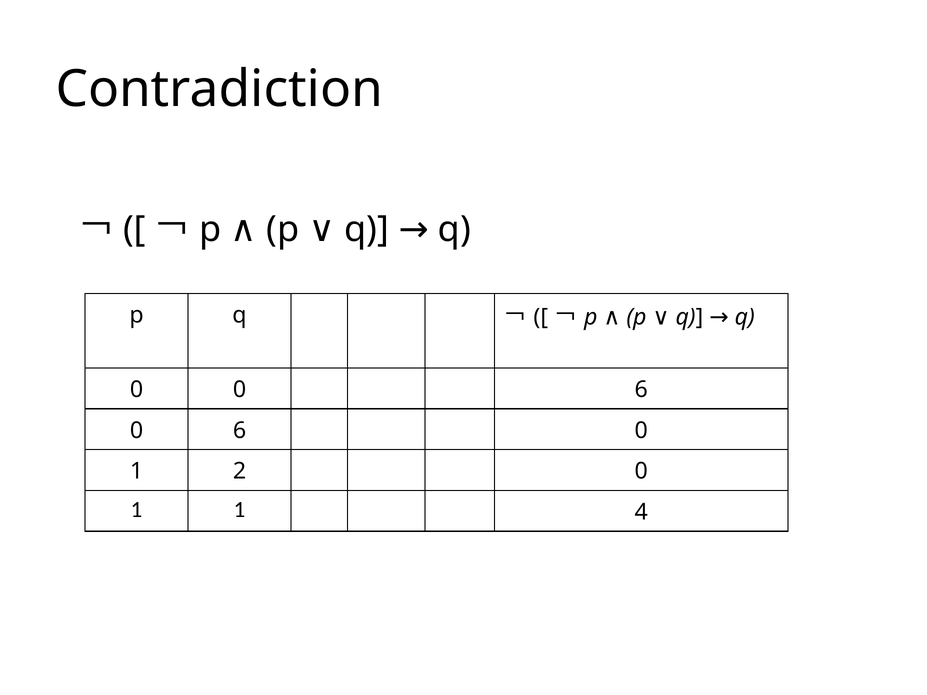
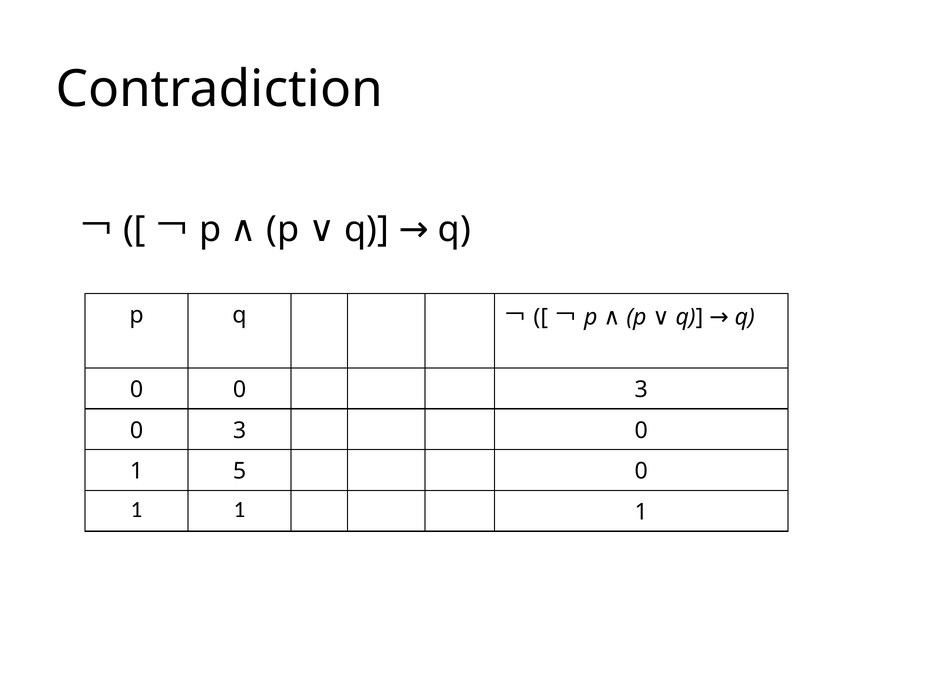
0 0 6: 6 -> 3
6 at (240, 431): 6 -> 3
2: 2 -> 5
1 1 4: 4 -> 1
